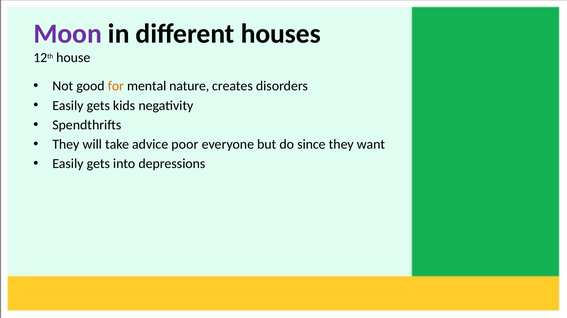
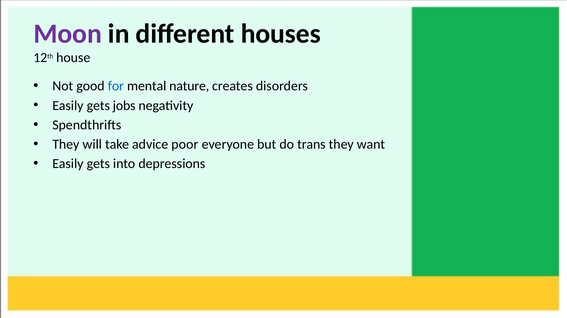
for colour: orange -> blue
kids: kids -> jobs
since: since -> trans
